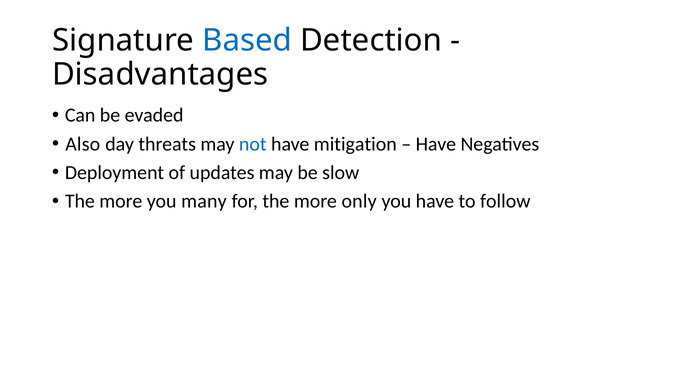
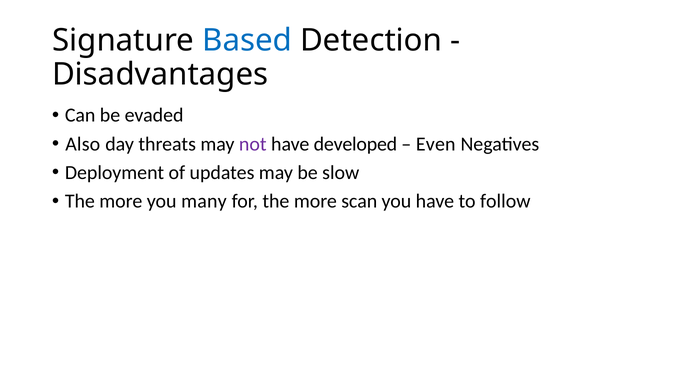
not colour: blue -> purple
mitigation: mitigation -> developed
Have at (436, 144): Have -> Even
only: only -> scan
